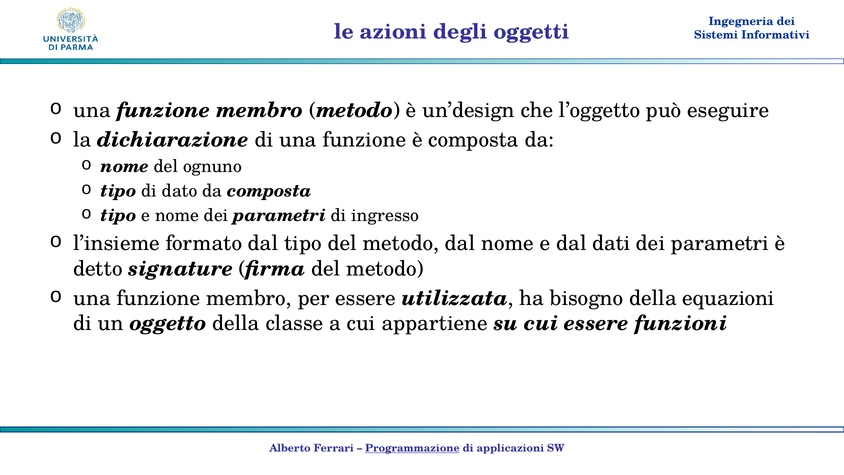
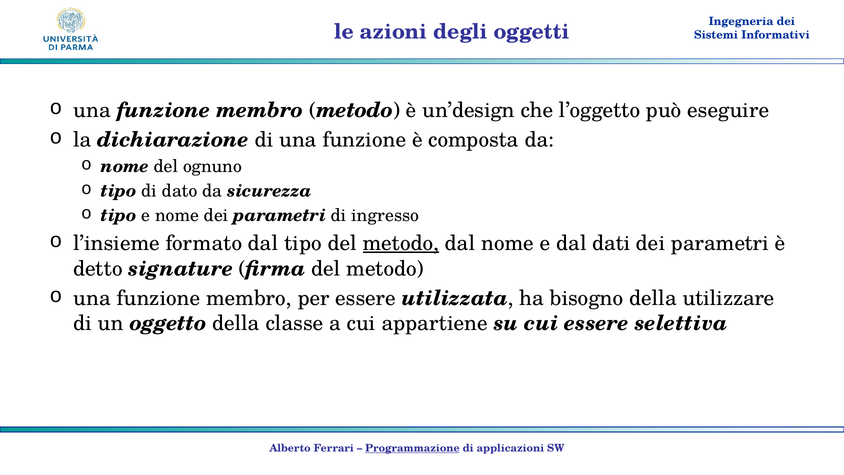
da composta: composta -> sicurezza
metodo at (401, 243) underline: none -> present
equazioni: equazioni -> utilizzare
funzioni: funzioni -> selettiva
